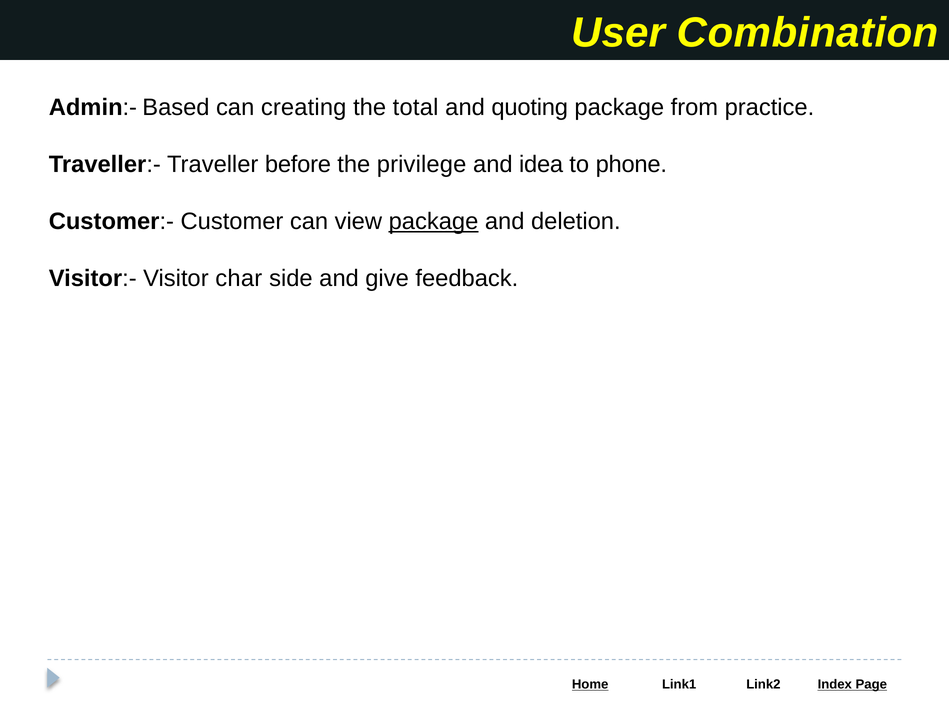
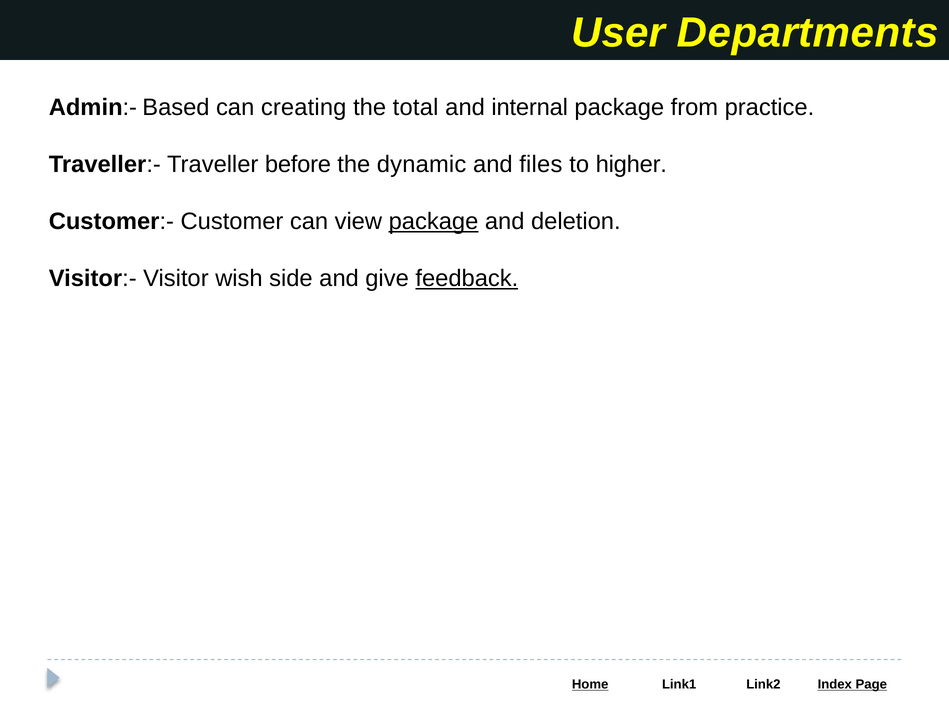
Combination: Combination -> Departments
quoting: quoting -> internal
privilege: privilege -> dynamic
idea: idea -> files
phone: phone -> higher
char: char -> wish
feedback underline: none -> present
